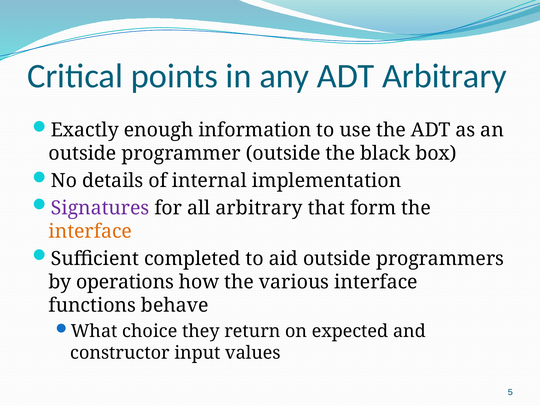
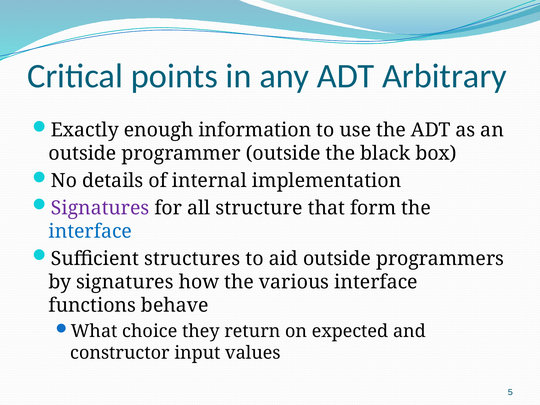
all arbitrary: arbitrary -> structure
interface at (90, 231) colour: orange -> blue
completed: completed -> structures
by operations: operations -> signatures
